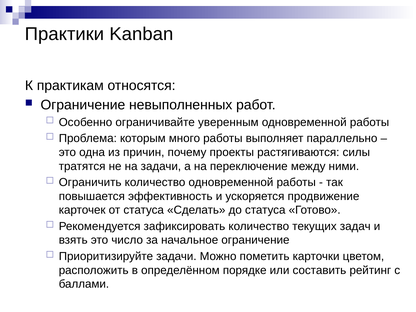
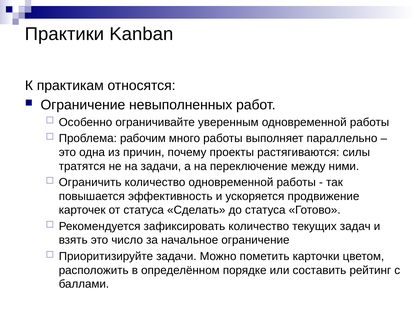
которым: которым -> рабочим
